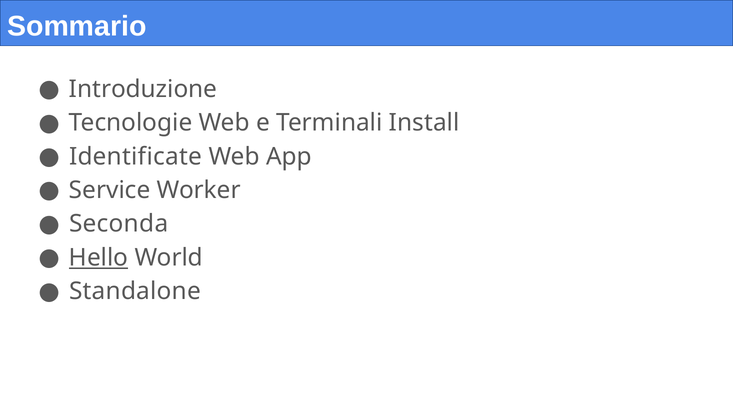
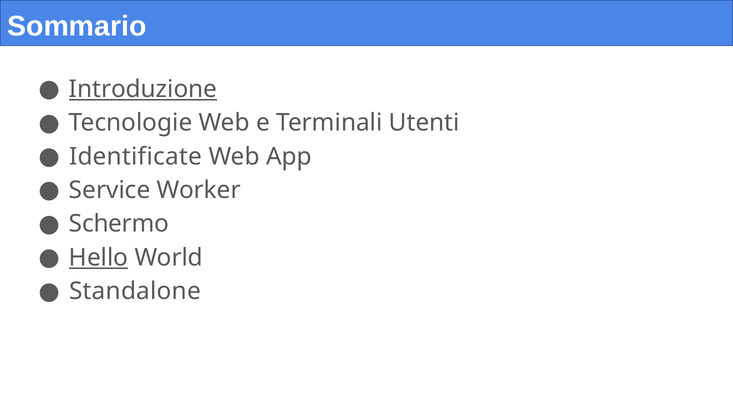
Introduzione underline: none -> present
Install: Install -> Utenti
Seconda: Seconda -> Schermo
